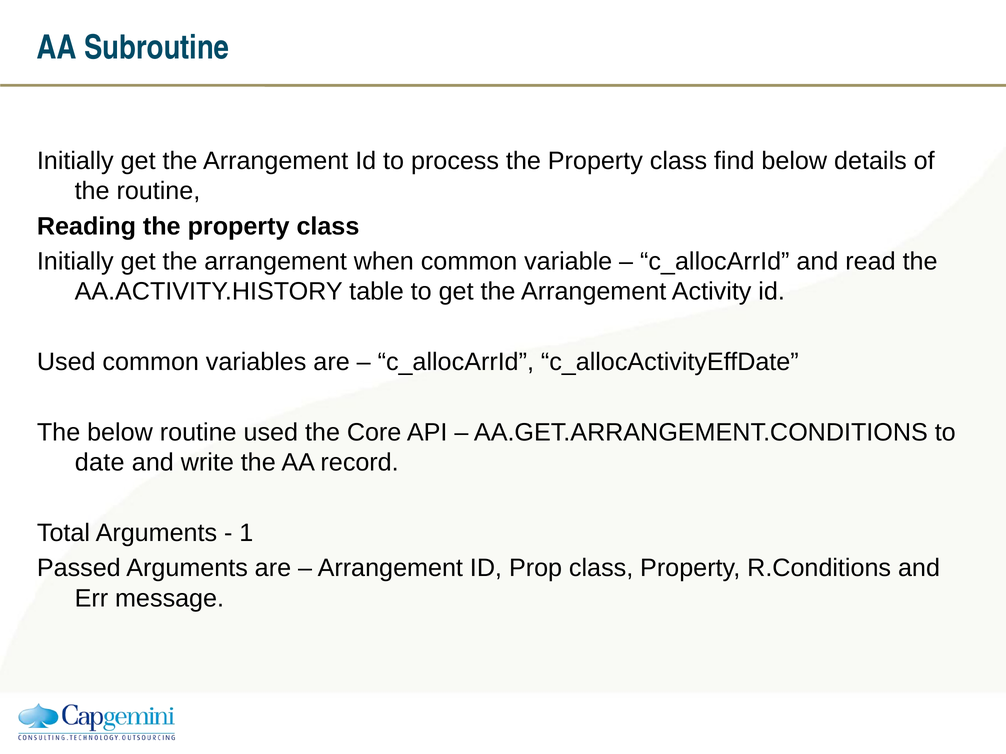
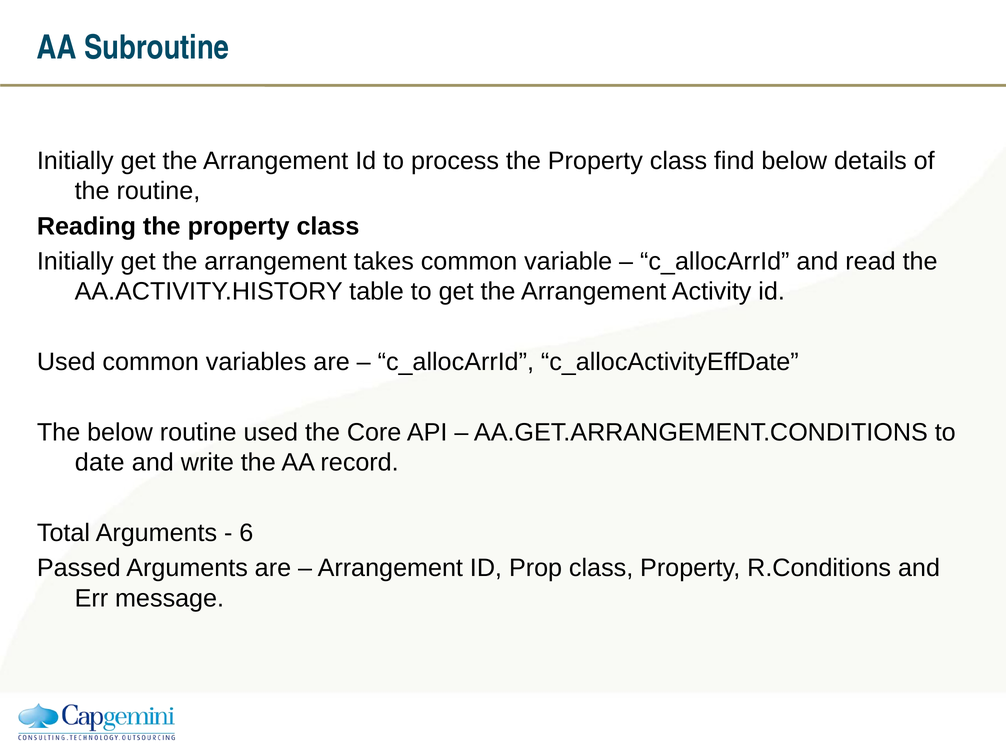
when: when -> takes
1: 1 -> 6
